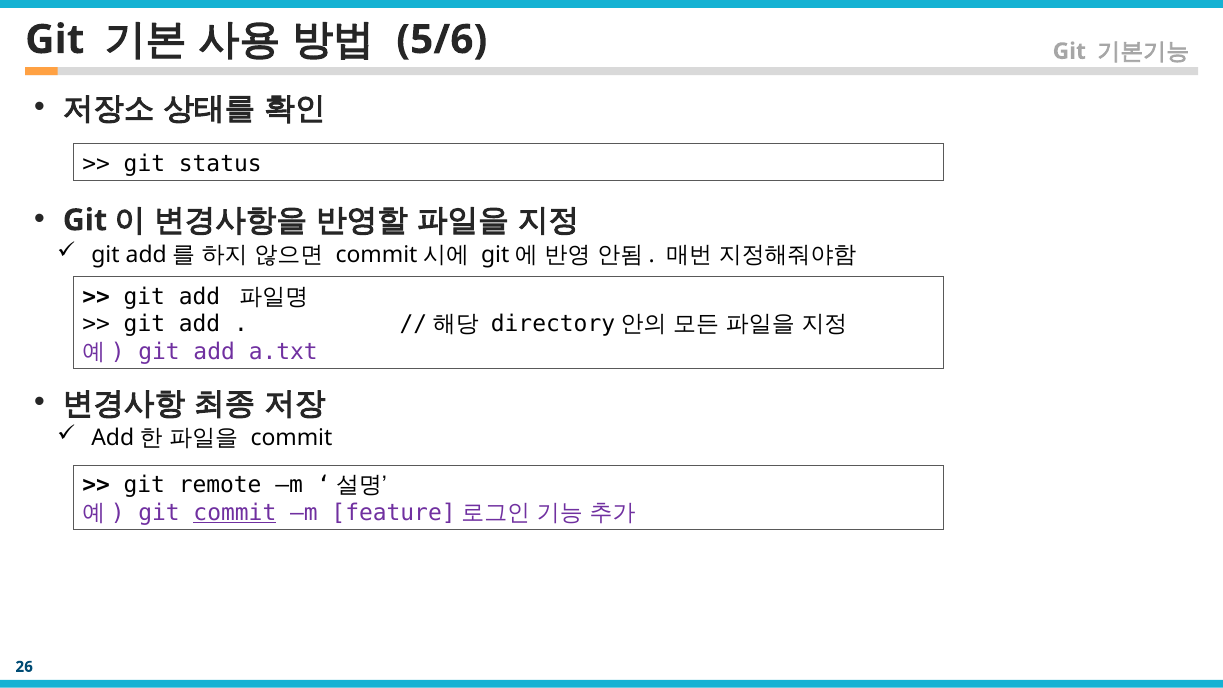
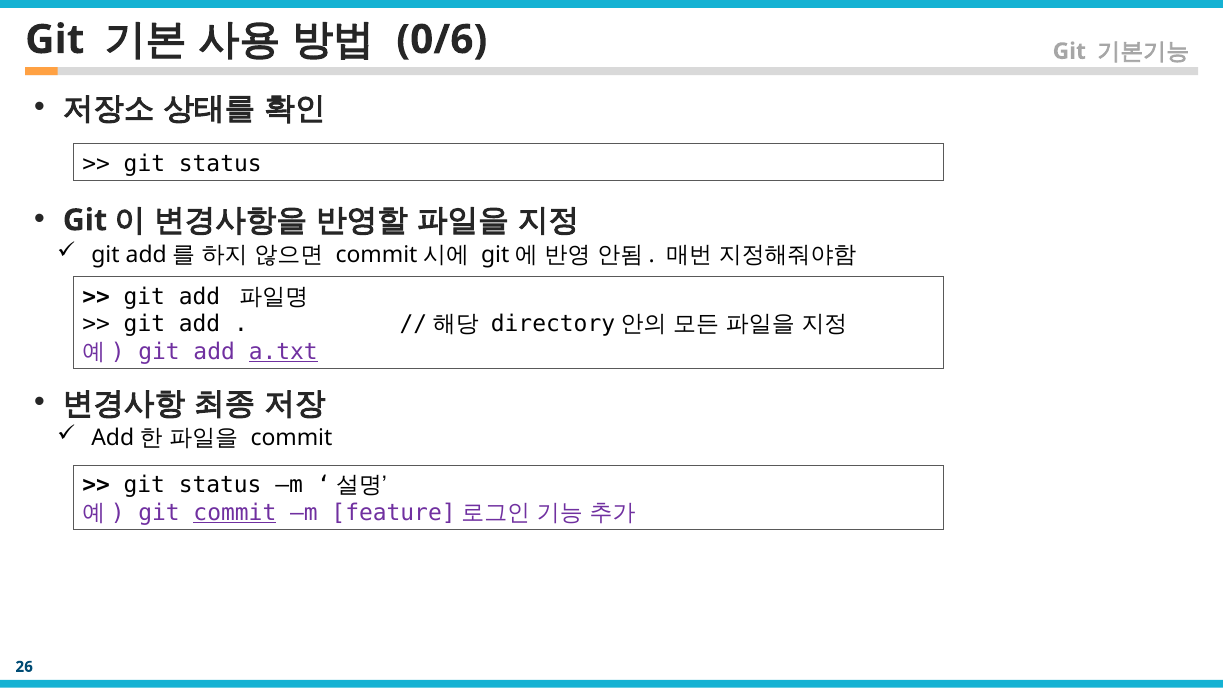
5/6: 5/6 -> 0/6
a.txt underline: none -> present
remote at (220, 485): remote -> status
